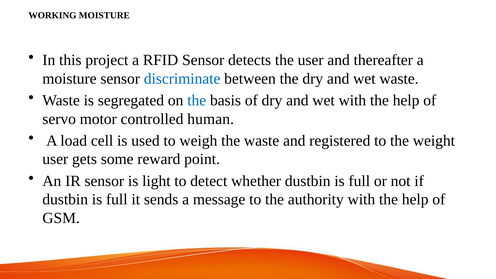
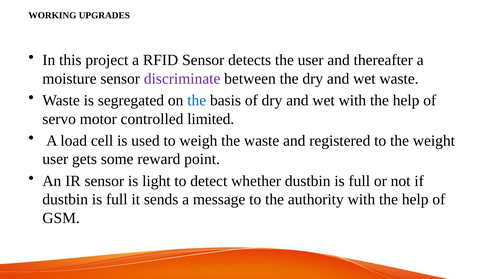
WORKING MOISTURE: MOISTURE -> UPGRADES
discriminate colour: blue -> purple
human: human -> limited
